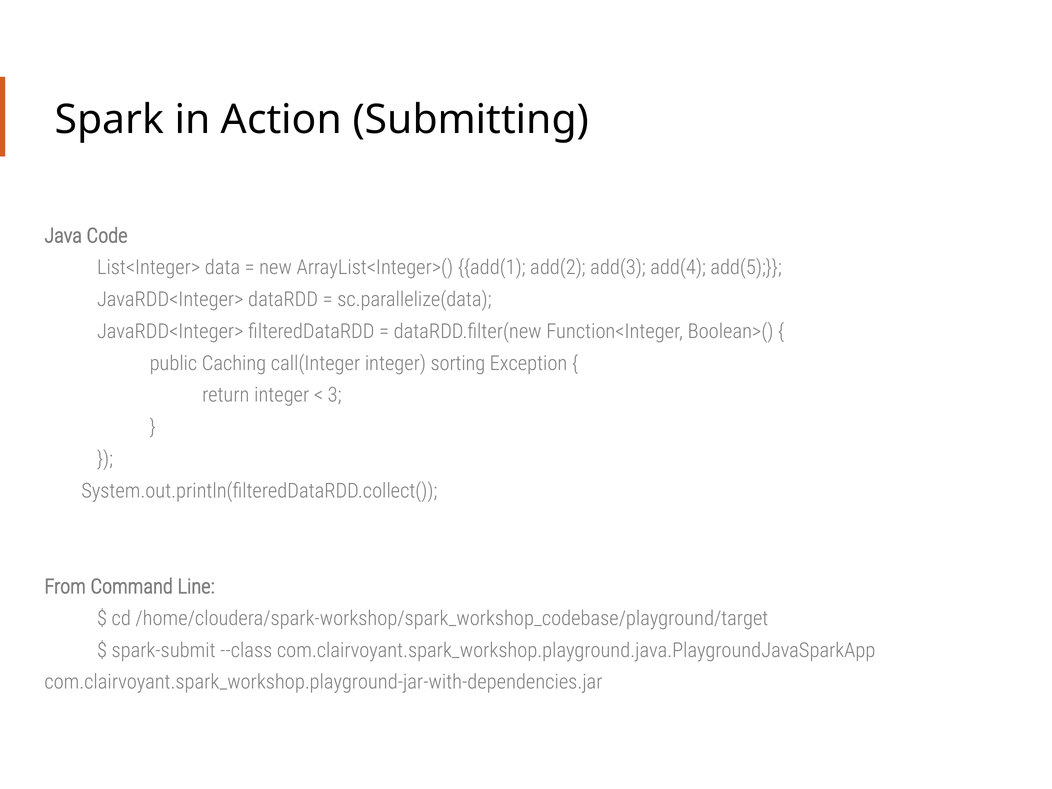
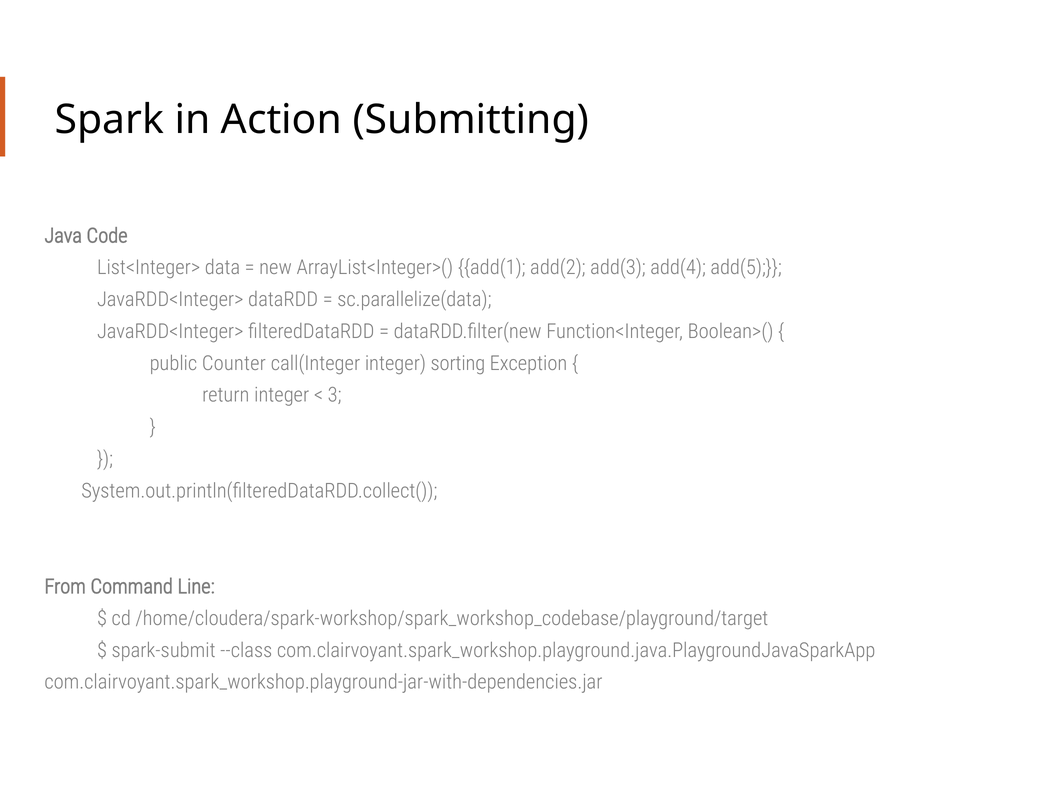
Caching: Caching -> Counter
